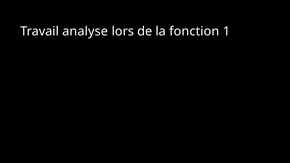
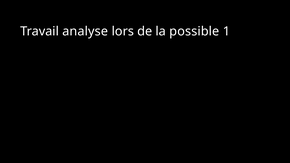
fonction: fonction -> possible
